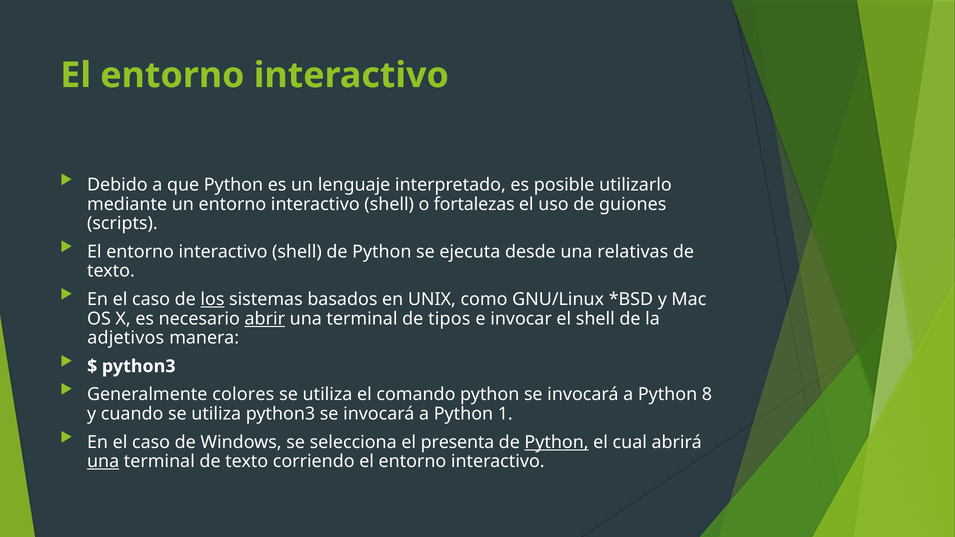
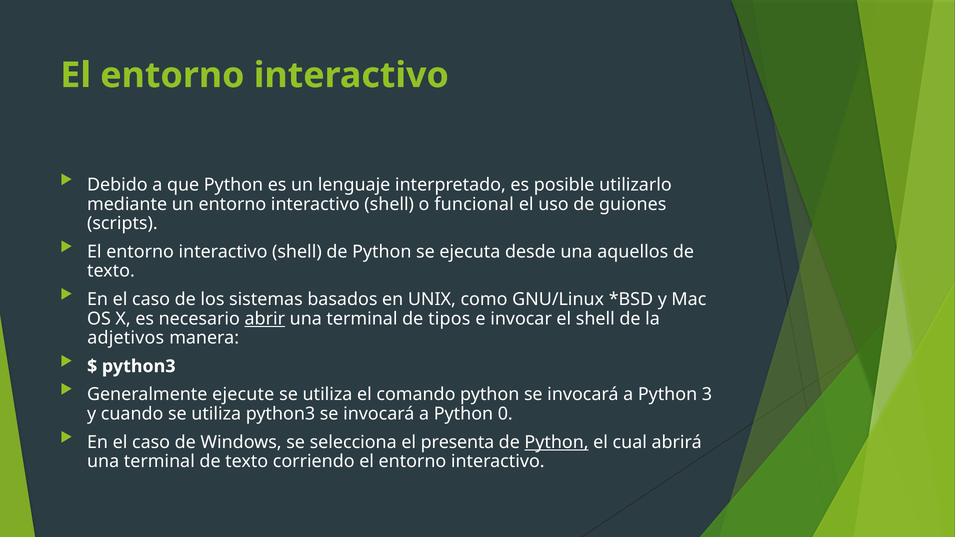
fortalezas: fortalezas -> funcional
relativas: relativas -> aquellos
los underline: present -> none
colores: colores -> ejecute
8: 8 -> 3
1: 1 -> 0
una at (103, 462) underline: present -> none
